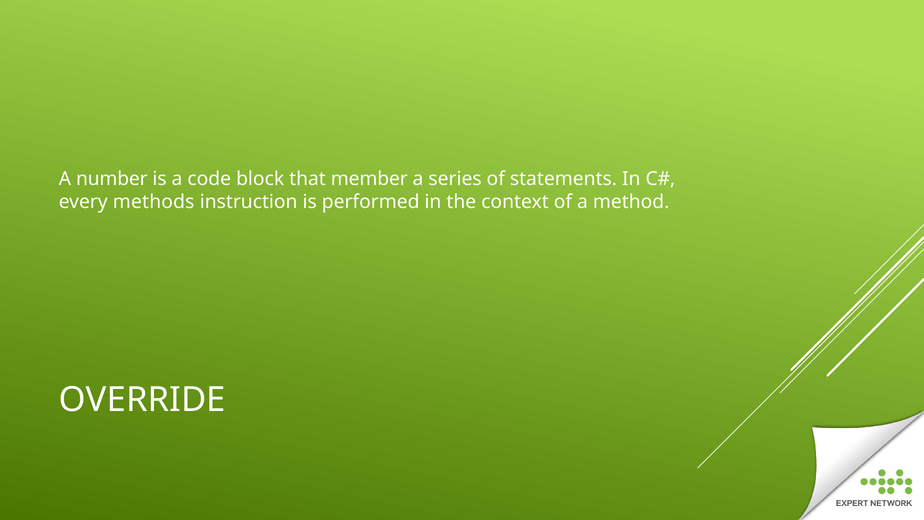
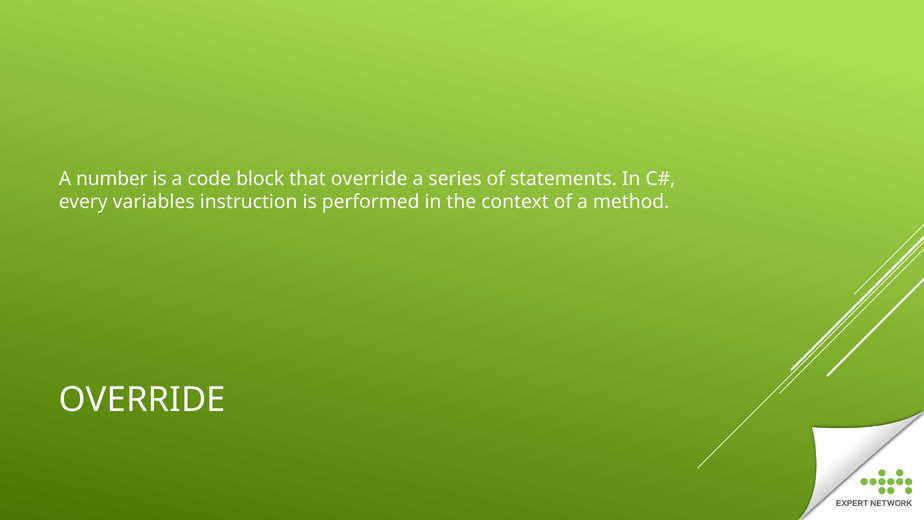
that member: member -> override
methods: methods -> variables
